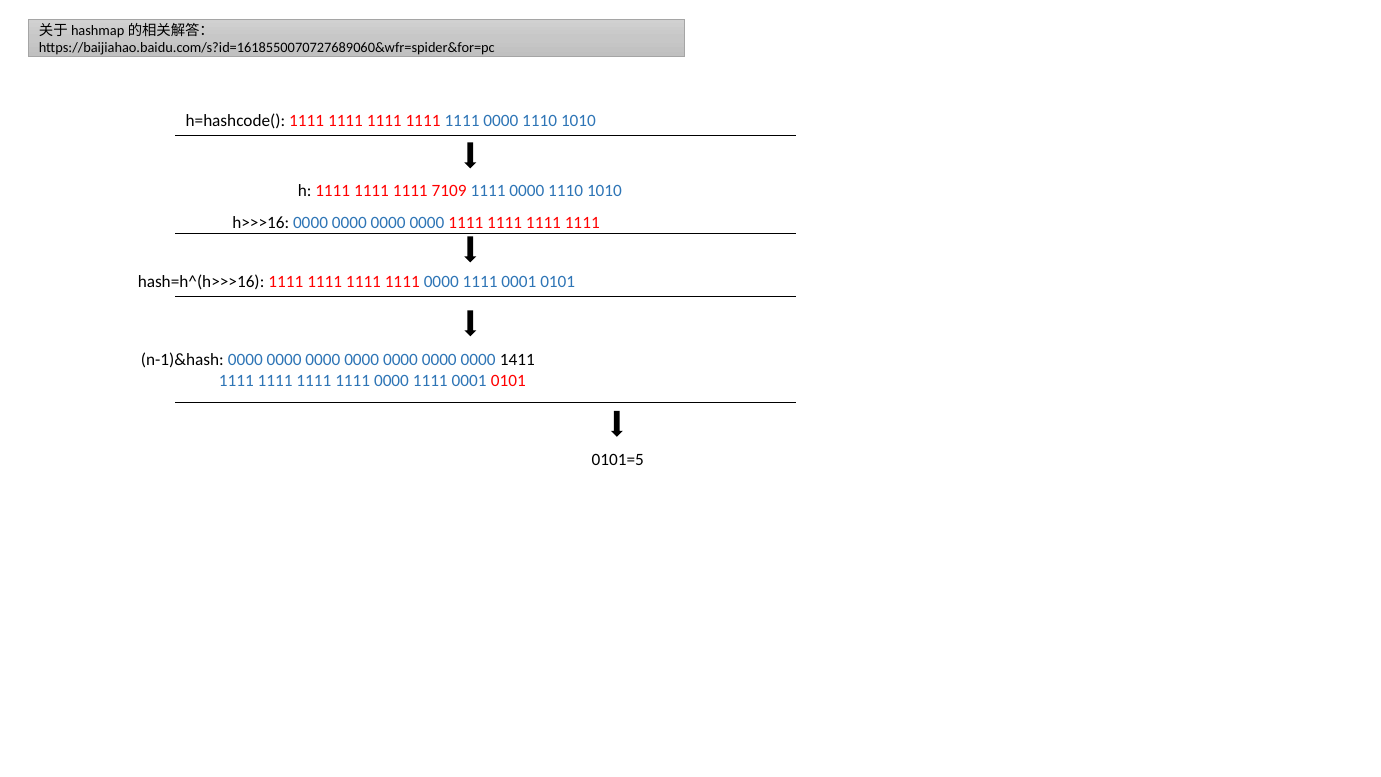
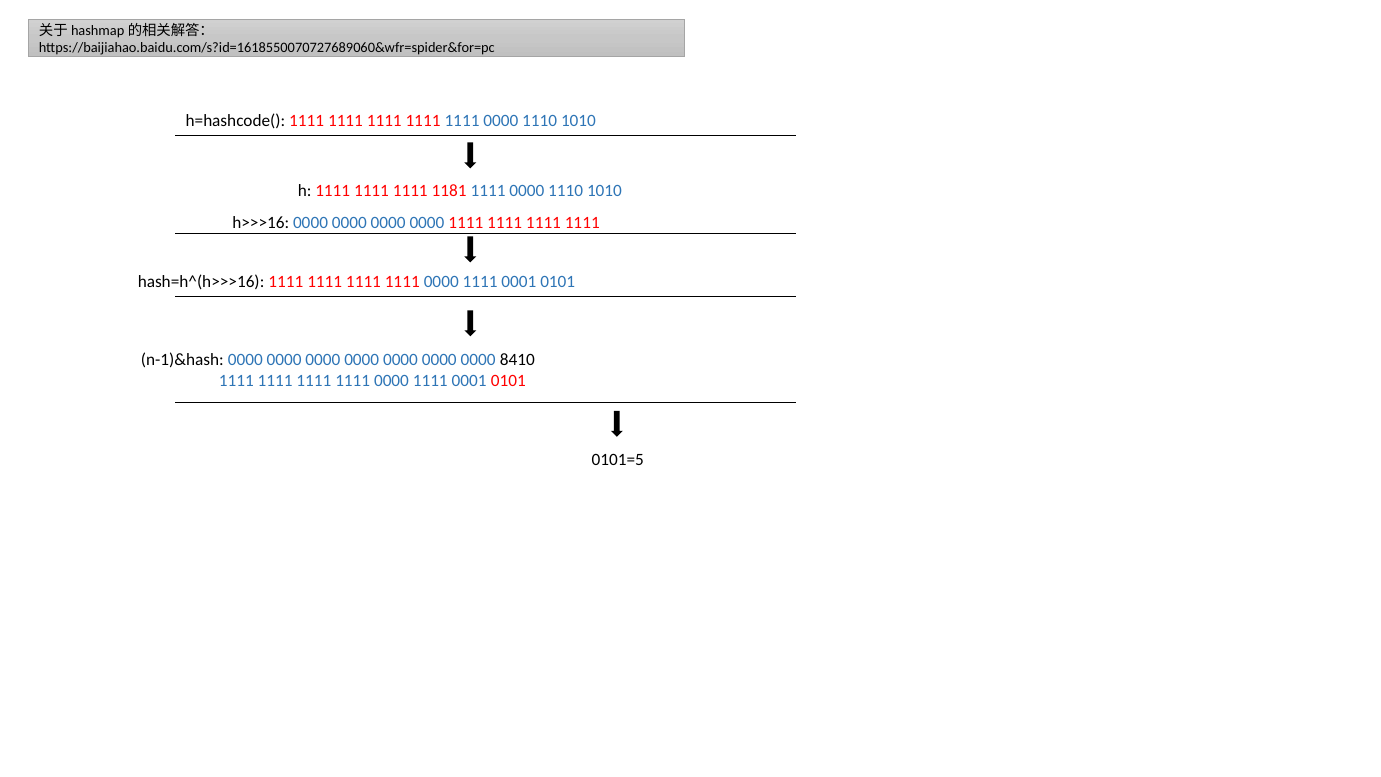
7109: 7109 -> 1181
1411: 1411 -> 8410
